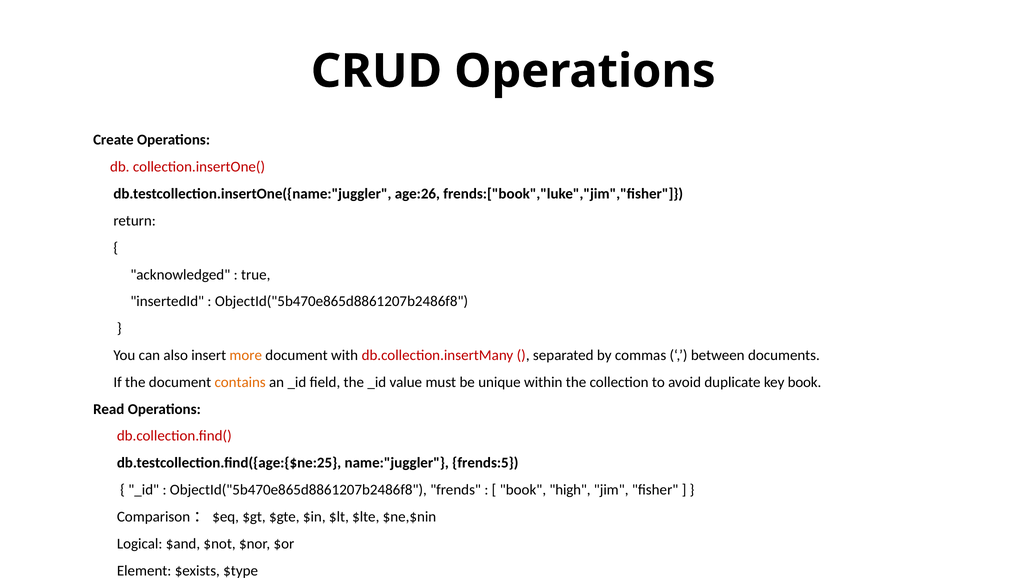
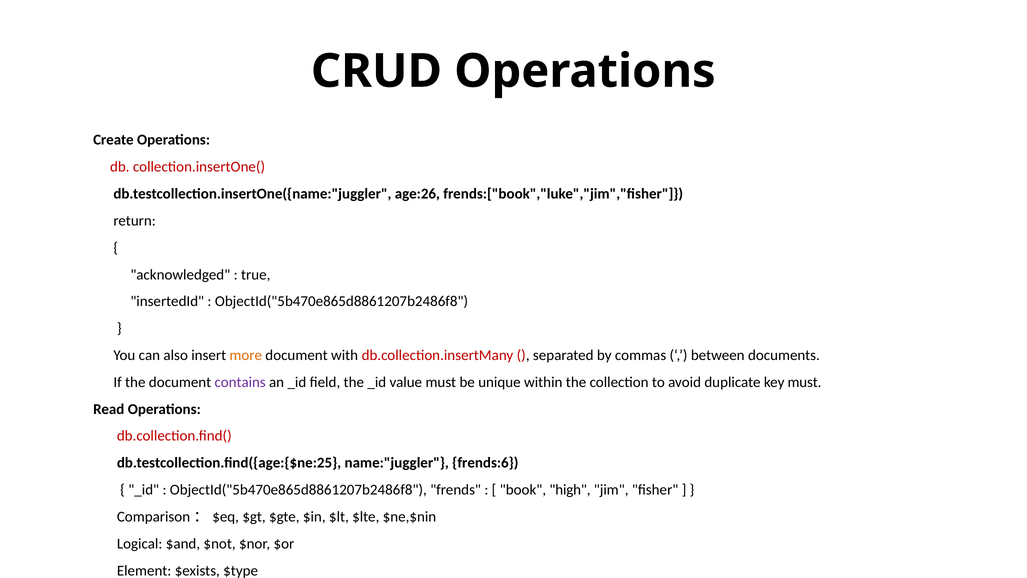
contains colour: orange -> purple
key book: book -> must
frends:5: frends:5 -> frends:6
